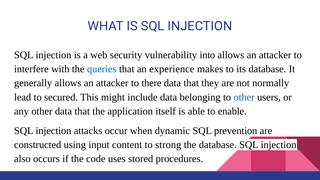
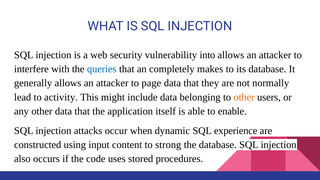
experience: experience -> completely
there: there -> page
secured: secured -> activity
other at (244, 97) colour: blue -> orange
prevention: prevention -> experience
